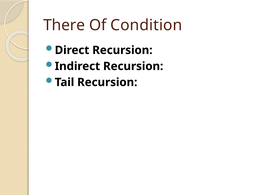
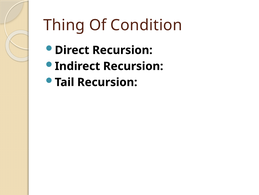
There: There -> Thing
